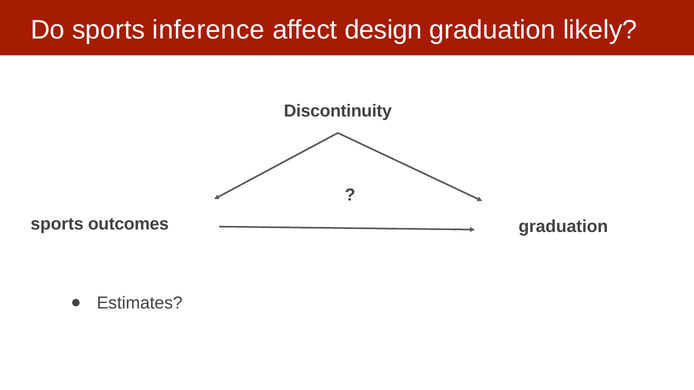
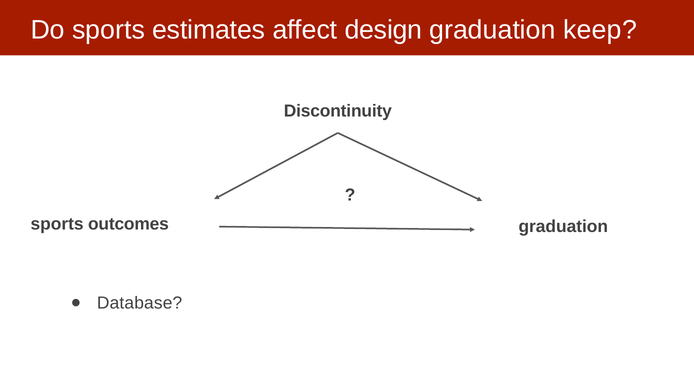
inference: inference -> estimates
likely: likely -> keep
Estimates: Estimates -> Database
